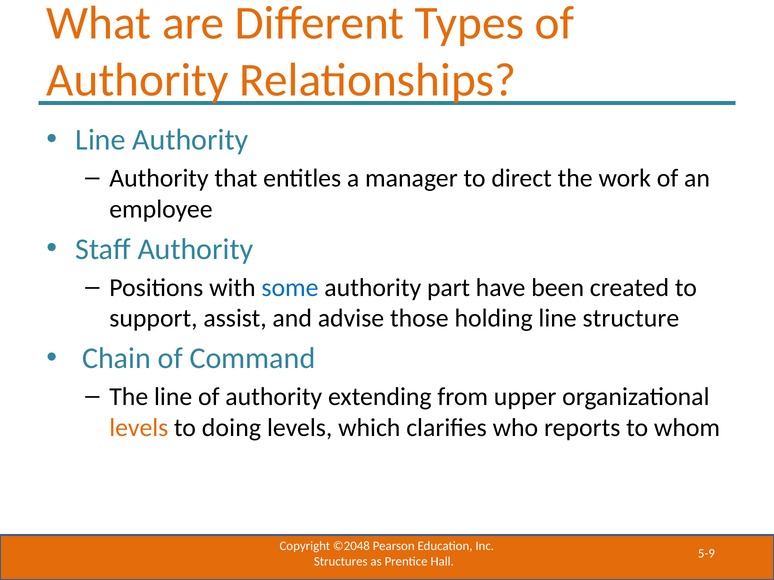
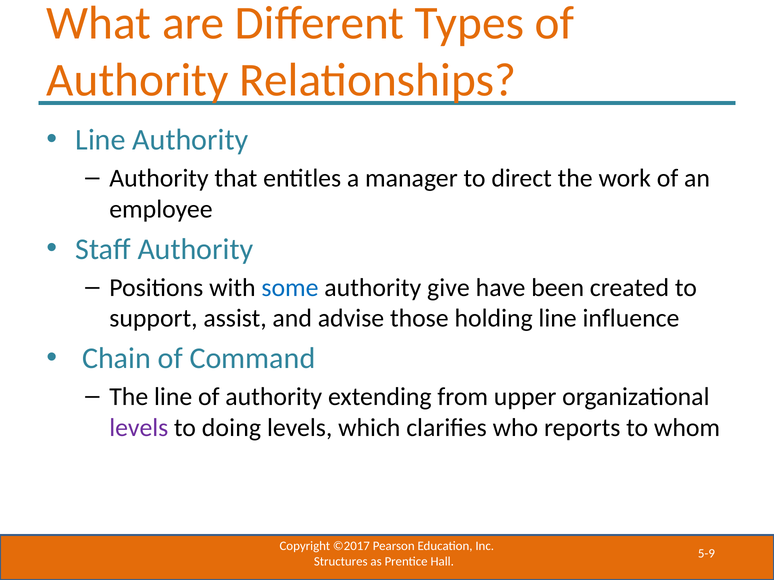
part: part -> give
structure: structure -> influence
levels at (139, 428) colour: orange -> purple
©2048: ©2048 -> ©2017
